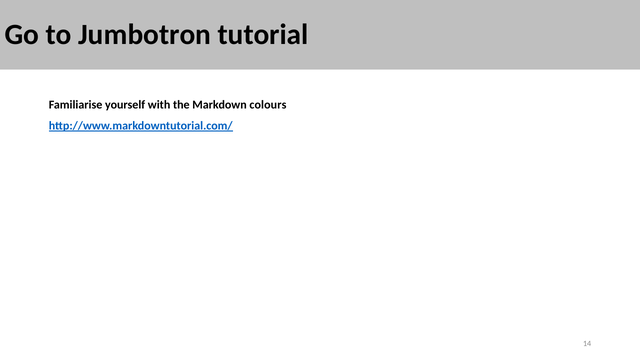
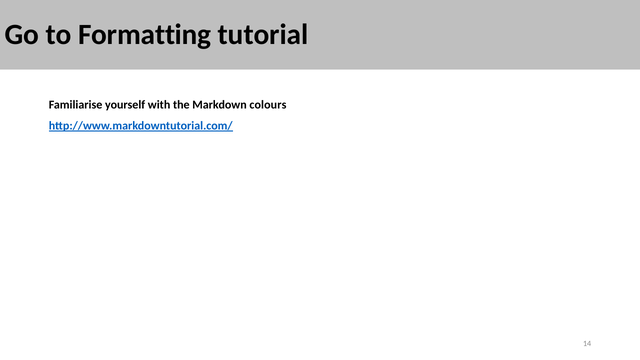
Jumbotron: Jumbotron -> Formatting
